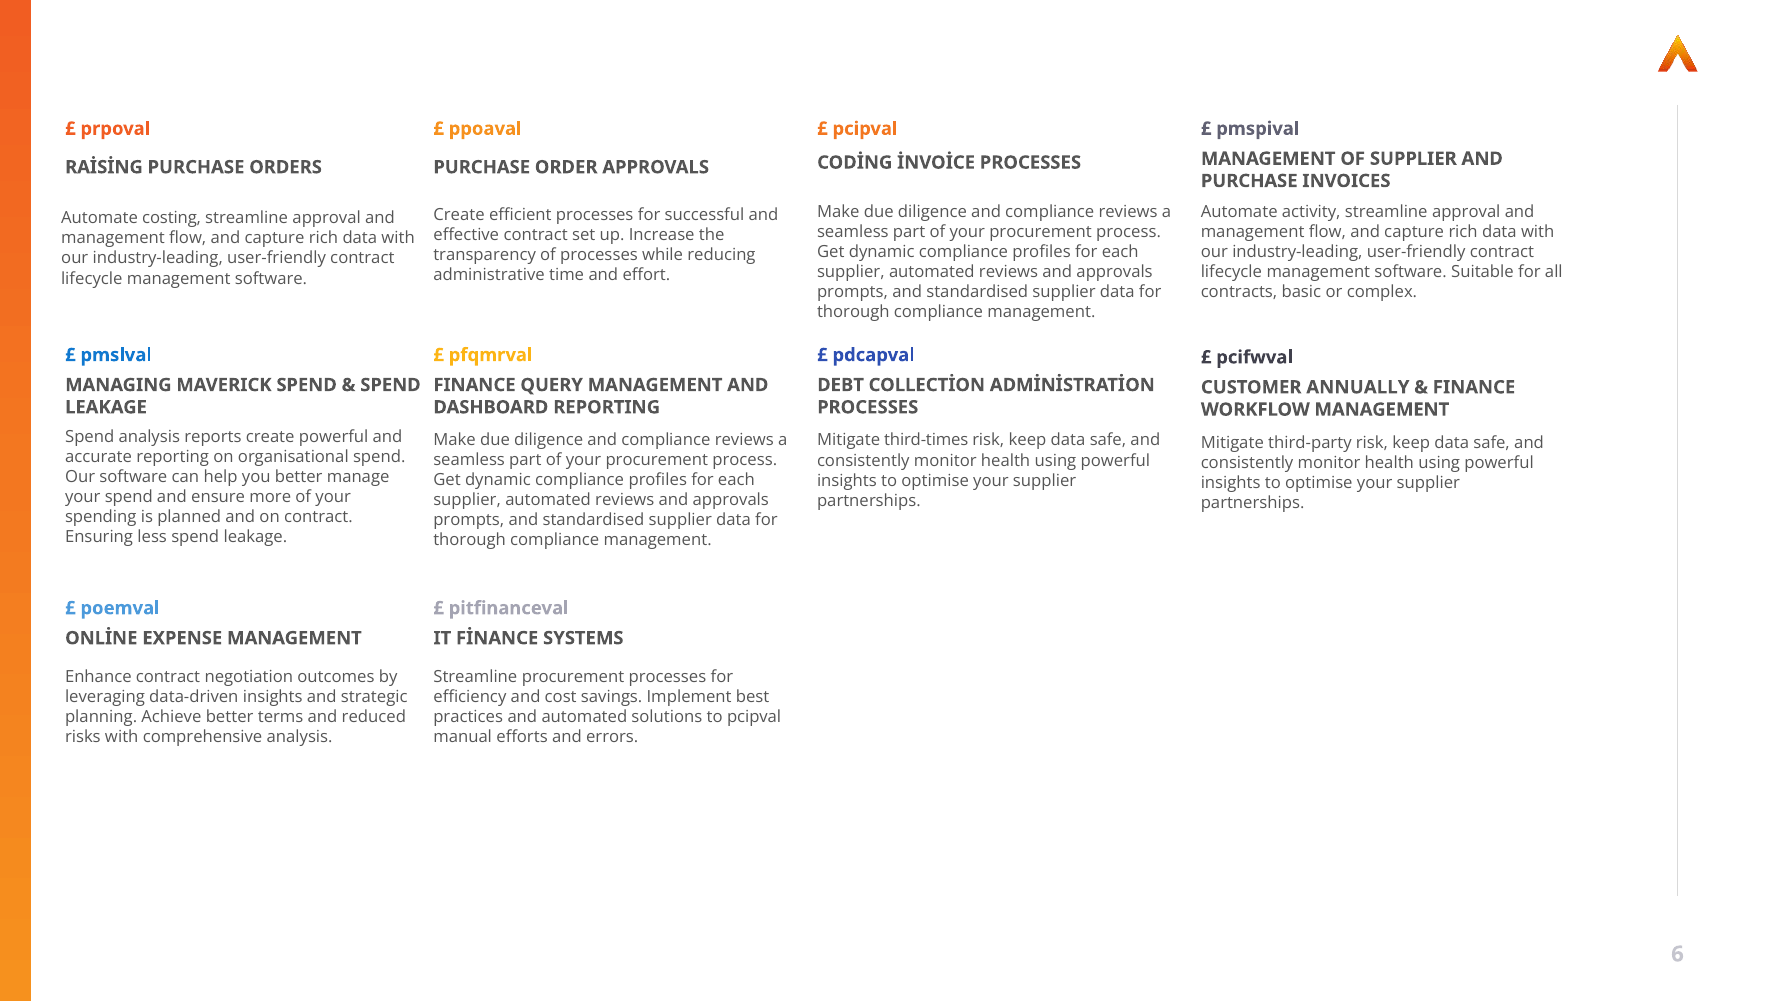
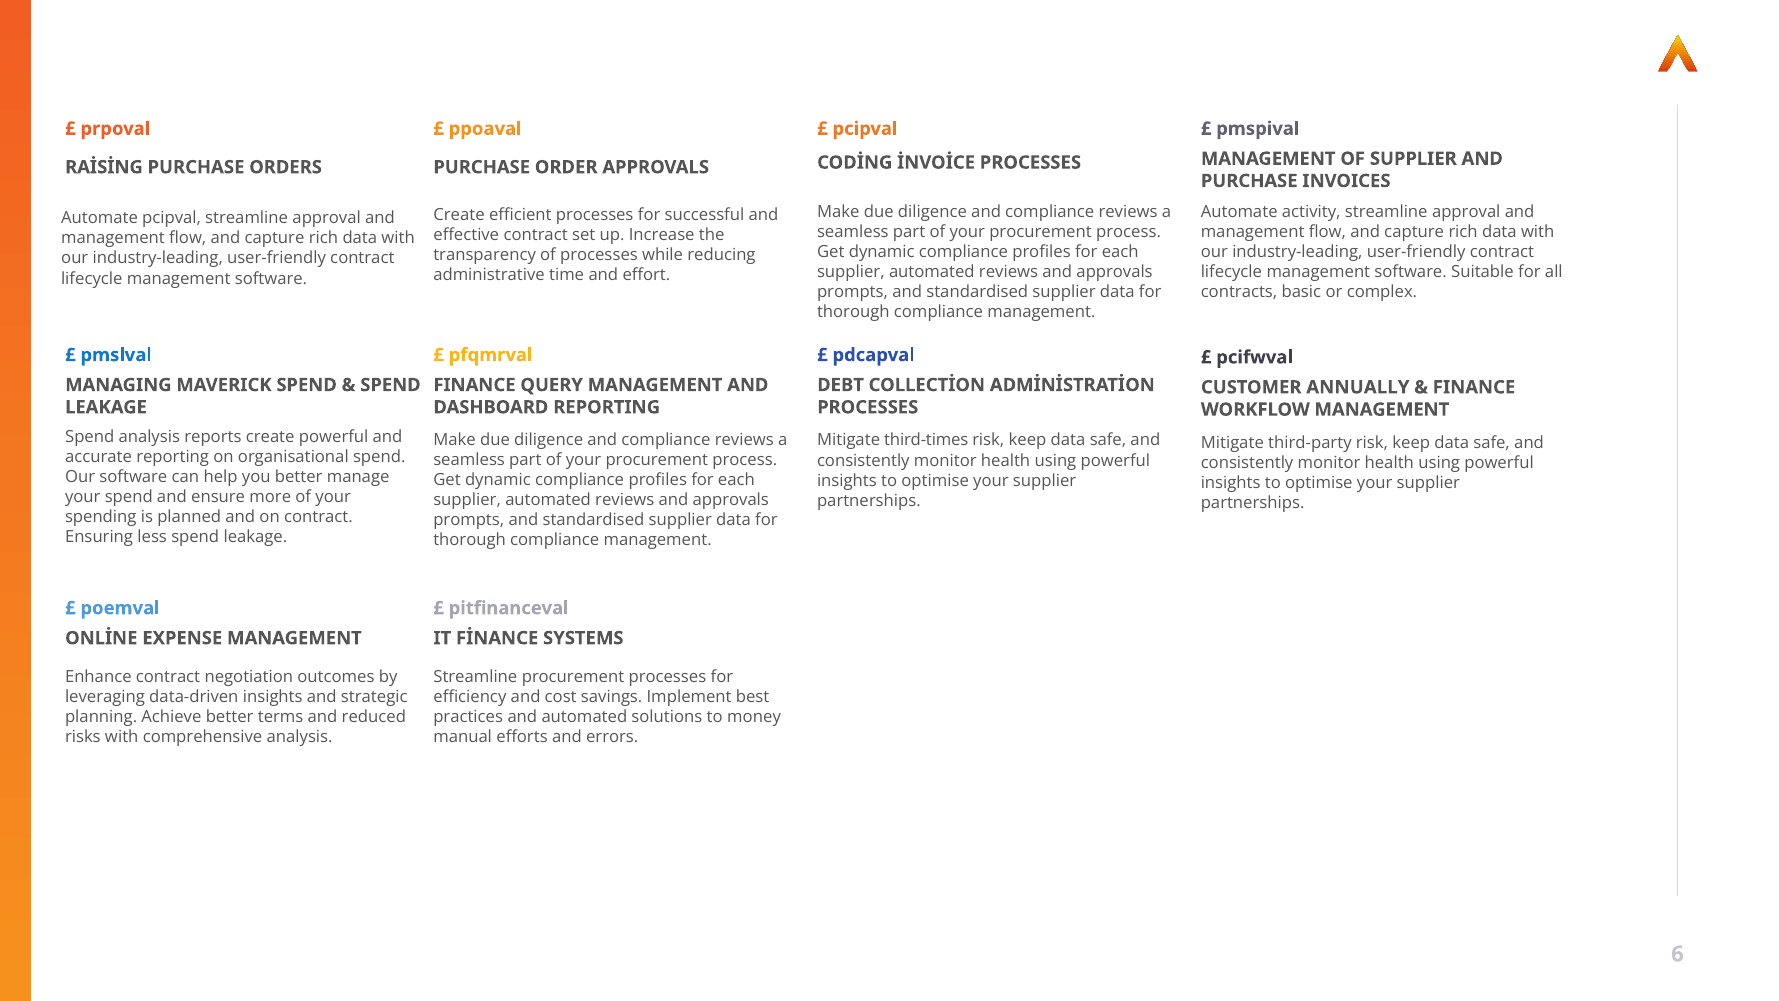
Automate costing: costing -> pcipval
to pcipval: pcipval -> money
